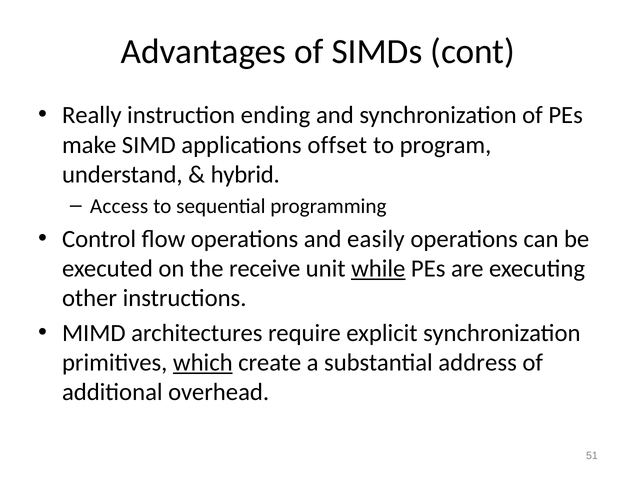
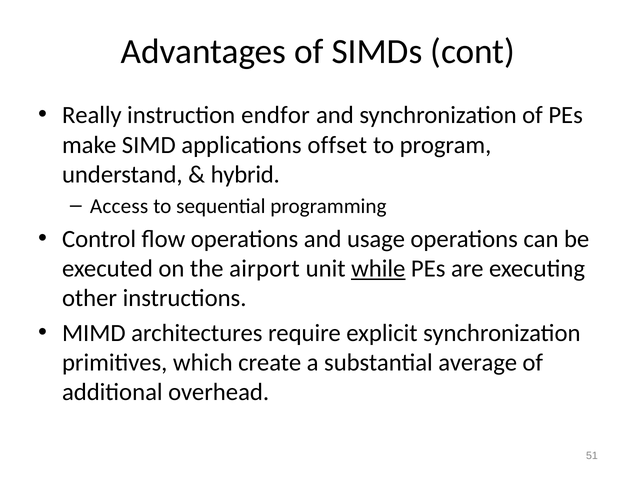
ending: ending -> endfor
easily: easily -> usage
receive: receive -> airport
which underline: present -> none
address: address -> average
